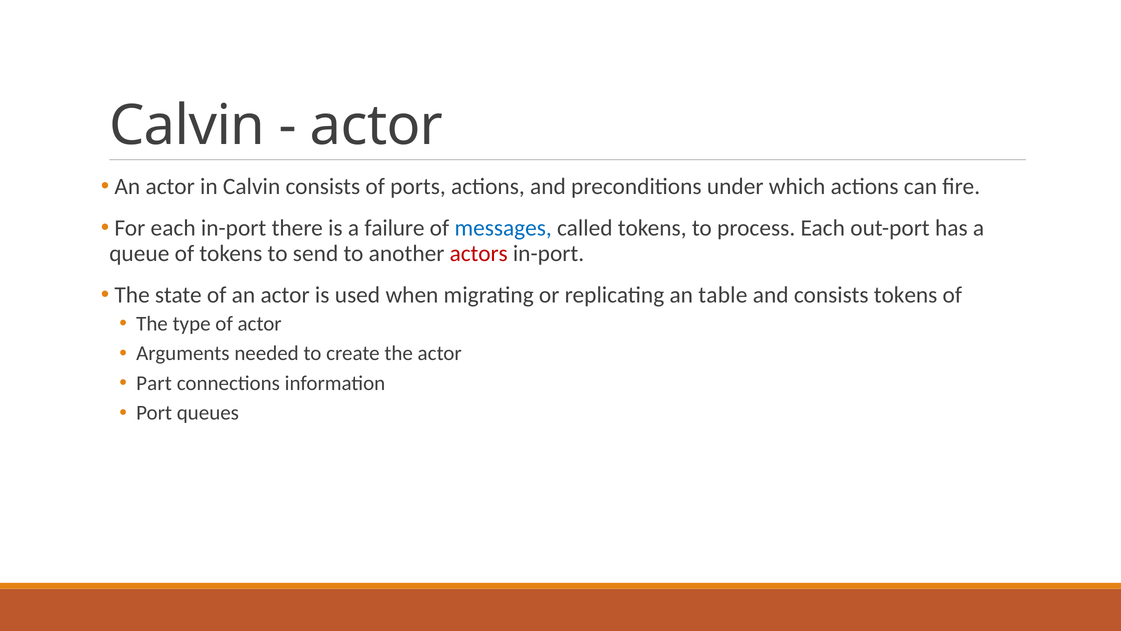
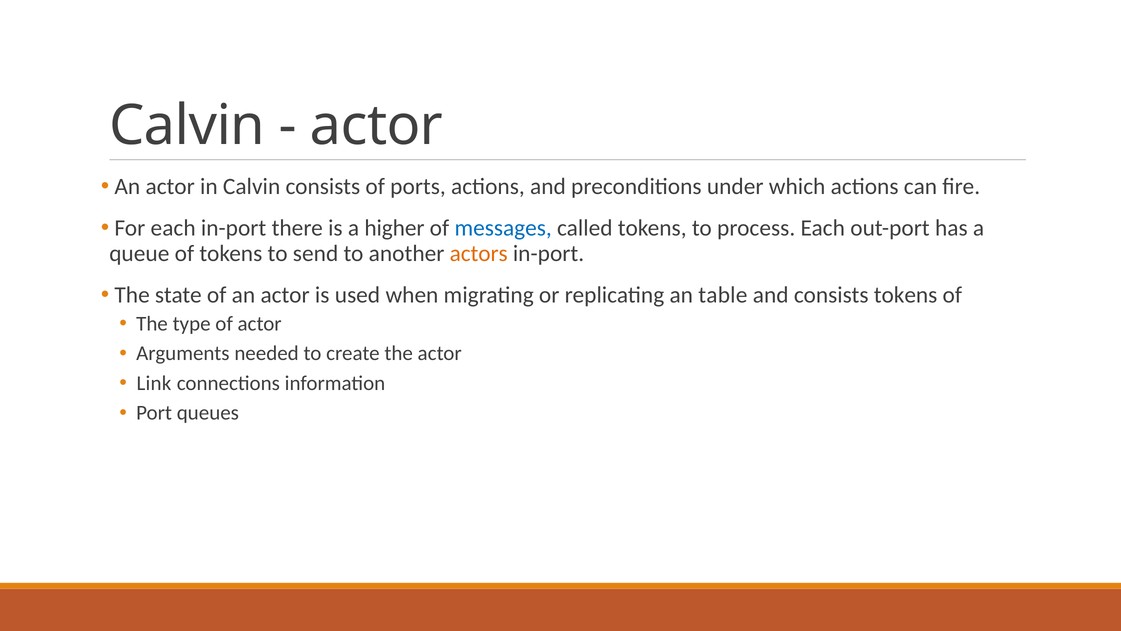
failure: failure -> higher
actors colour: red -> orange
Part: Part -> Link
